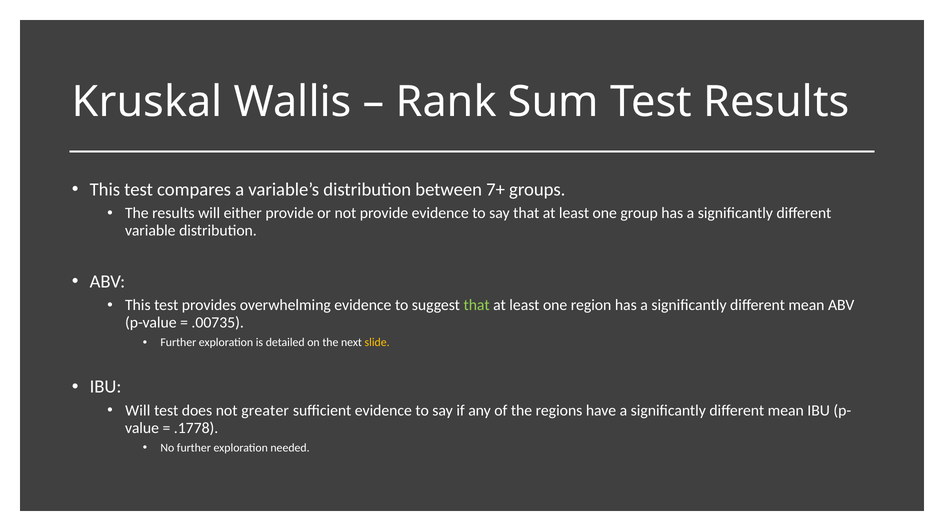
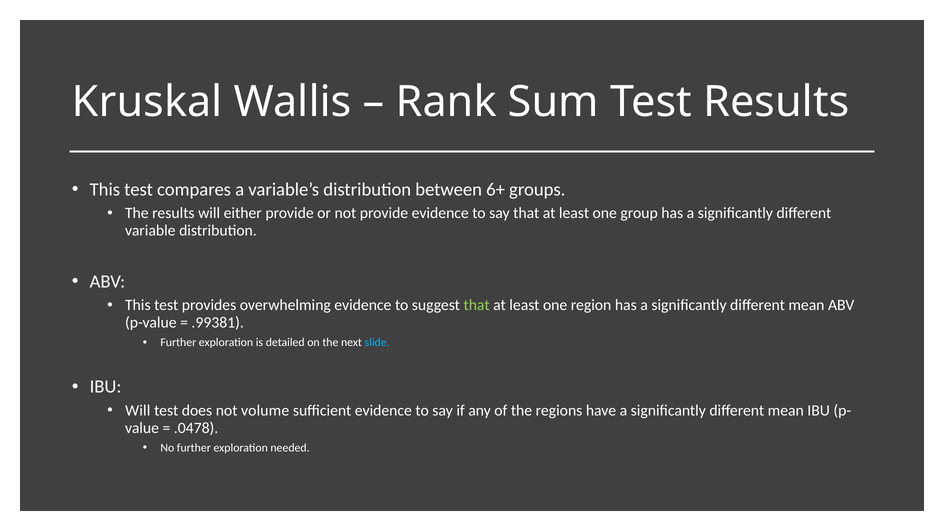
7+: 7+ -> 6+
.00735: .00735 -> .99381
slide colour: yellow -> light blue
greater: greater -> volume
.1778: .1778 -> .0478
